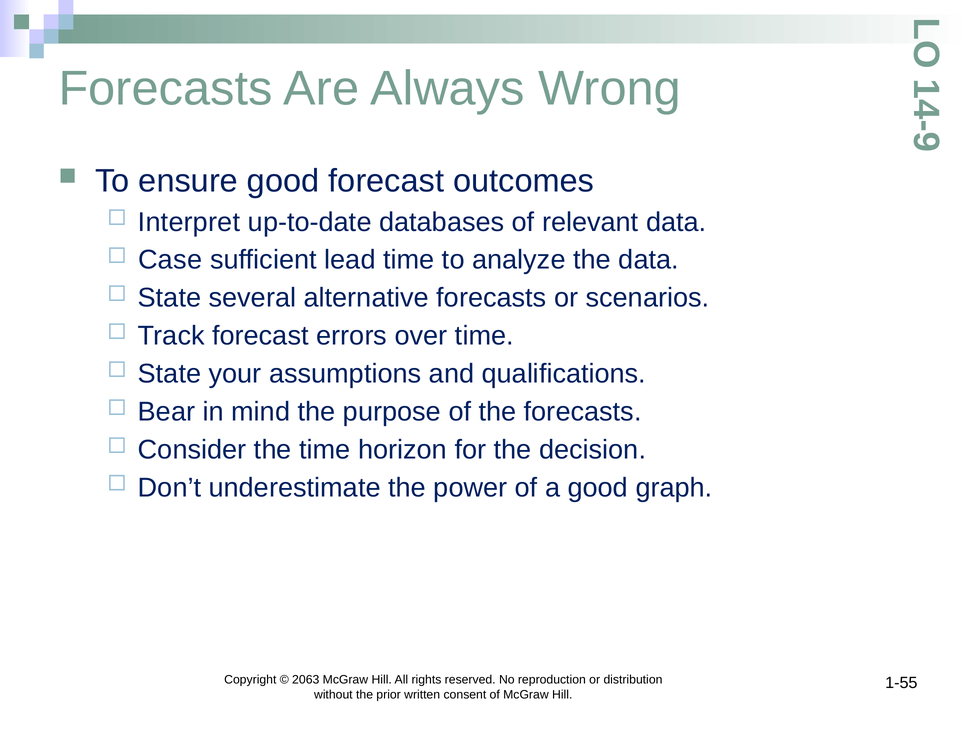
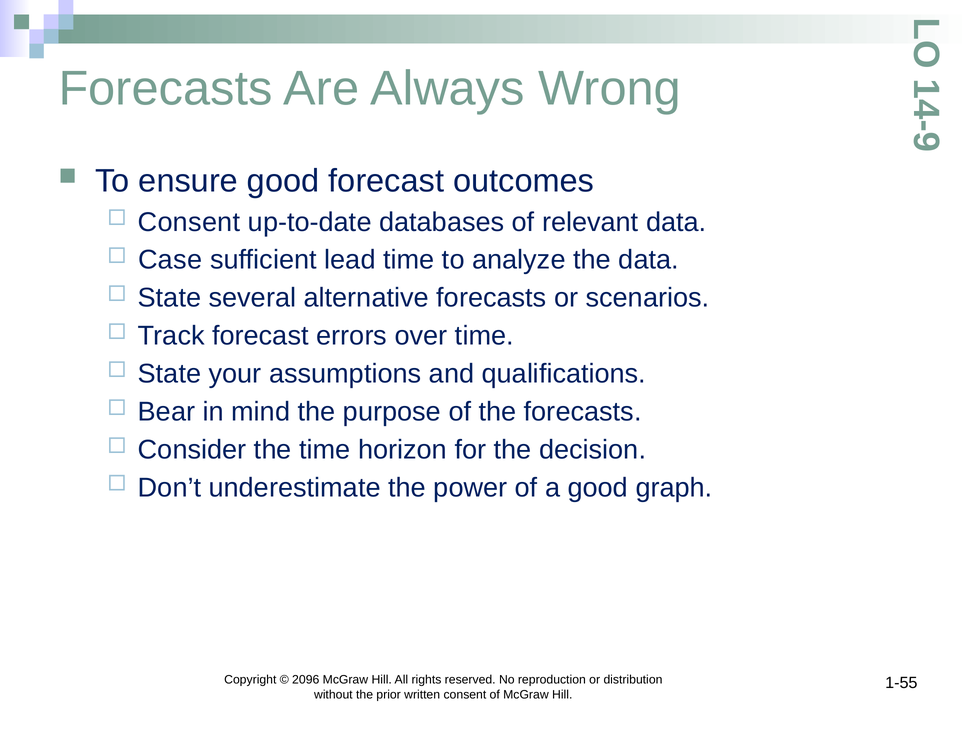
Interpret at (189, 222): Interpret -> Consent
2063: 2063 -> 2096
